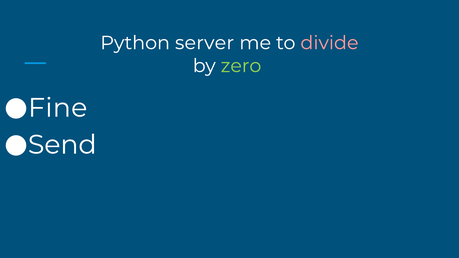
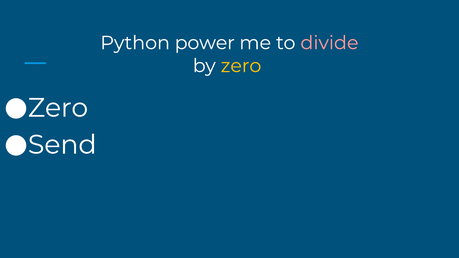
server: server -> power
zero at (241, 66) colour: light green -> yellow
Fine at (58, 108): Fine -> Zero
